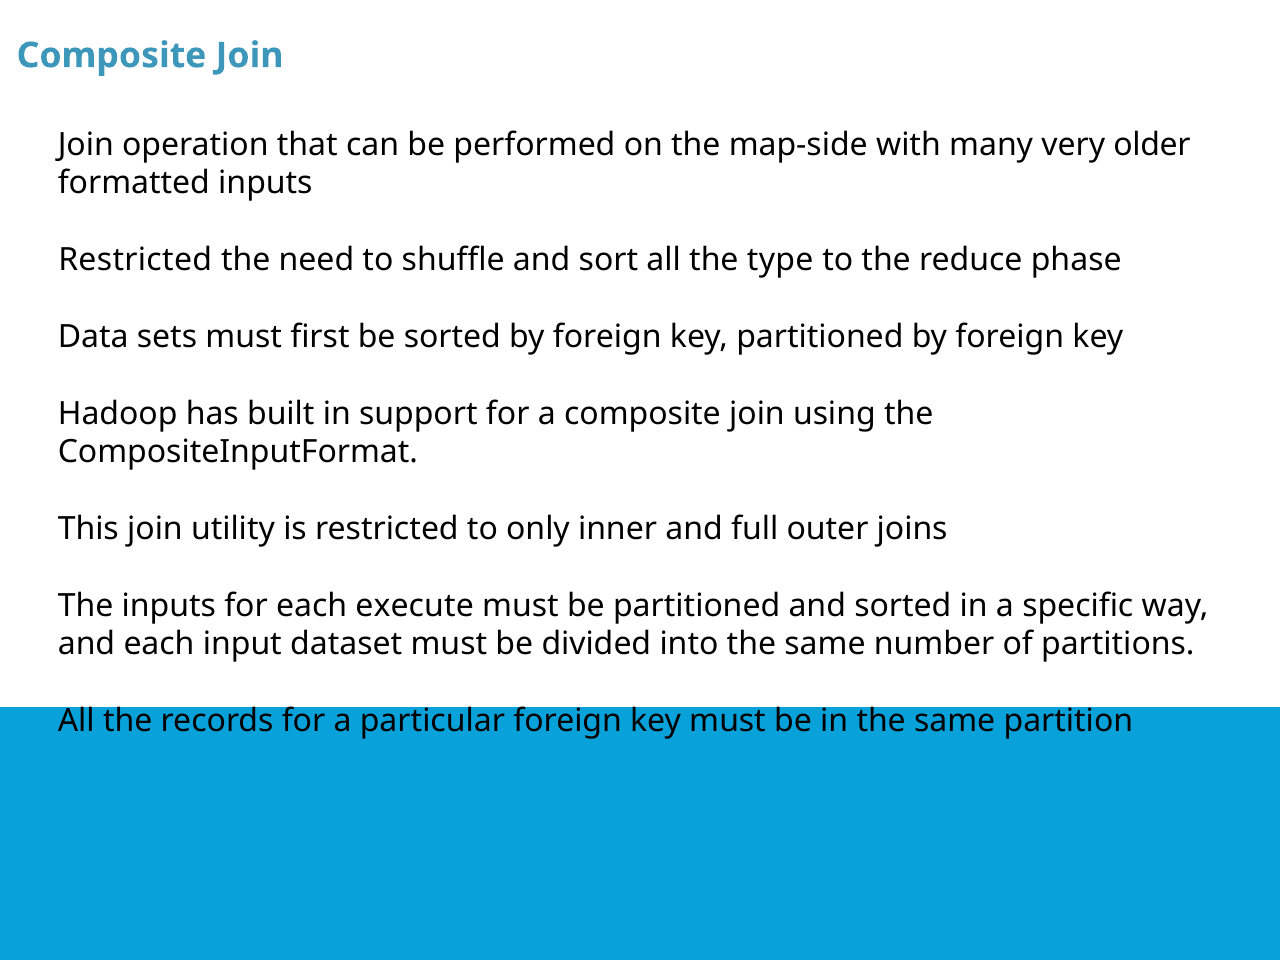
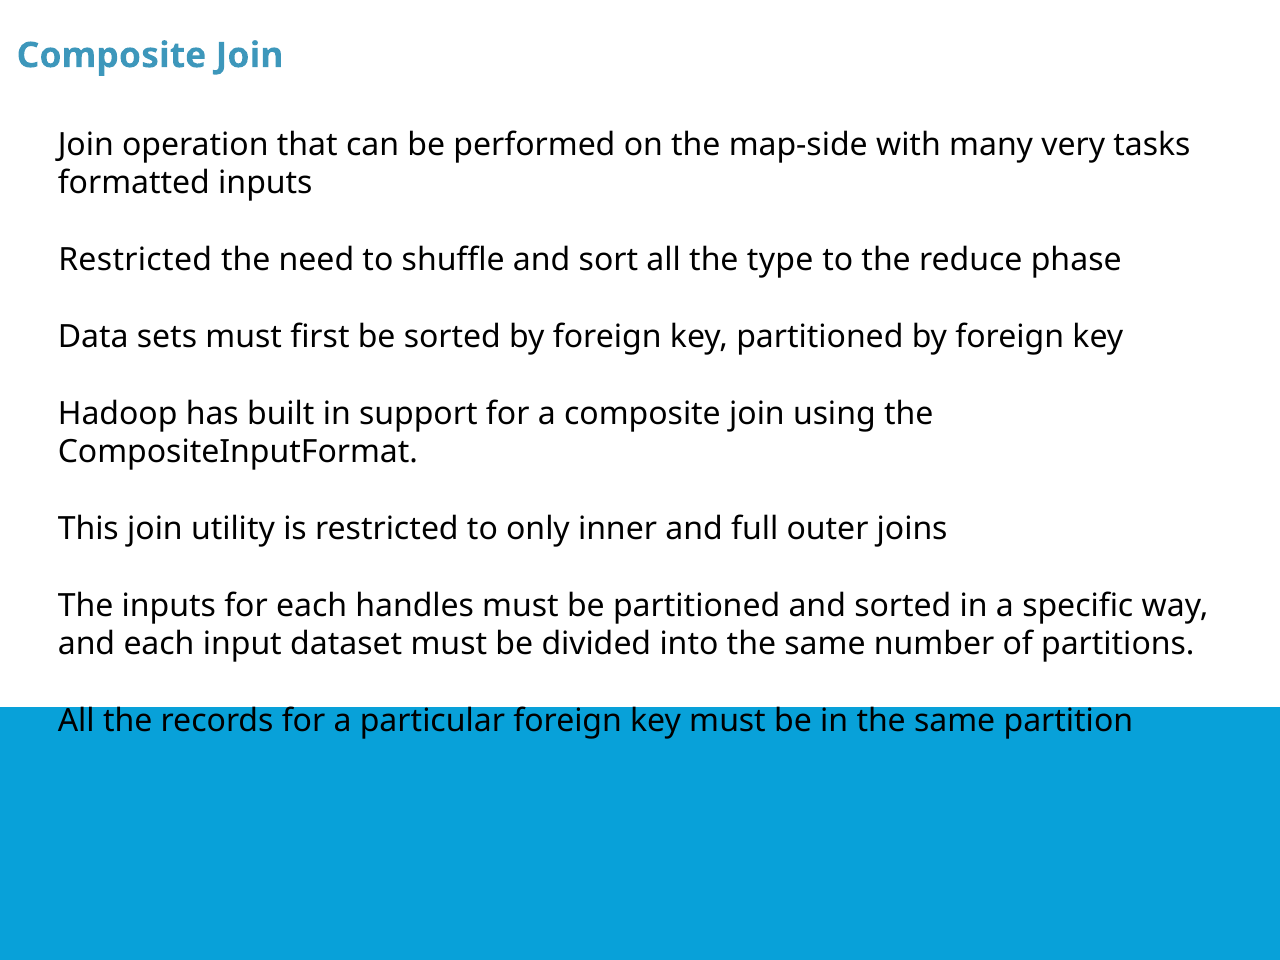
older: older -> tasks
execute: execute -> handles
